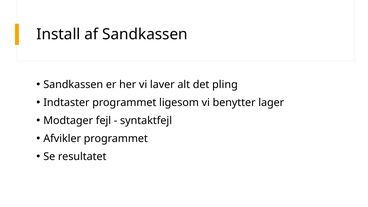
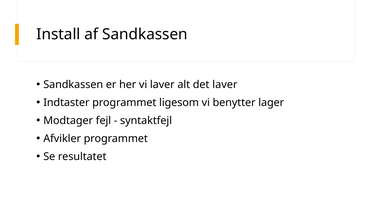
det pling: pling -> laver
